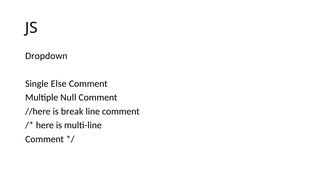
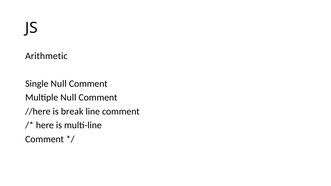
Dropdown: Dropdown -> Arithmetic
Single Else: Else -> Null
